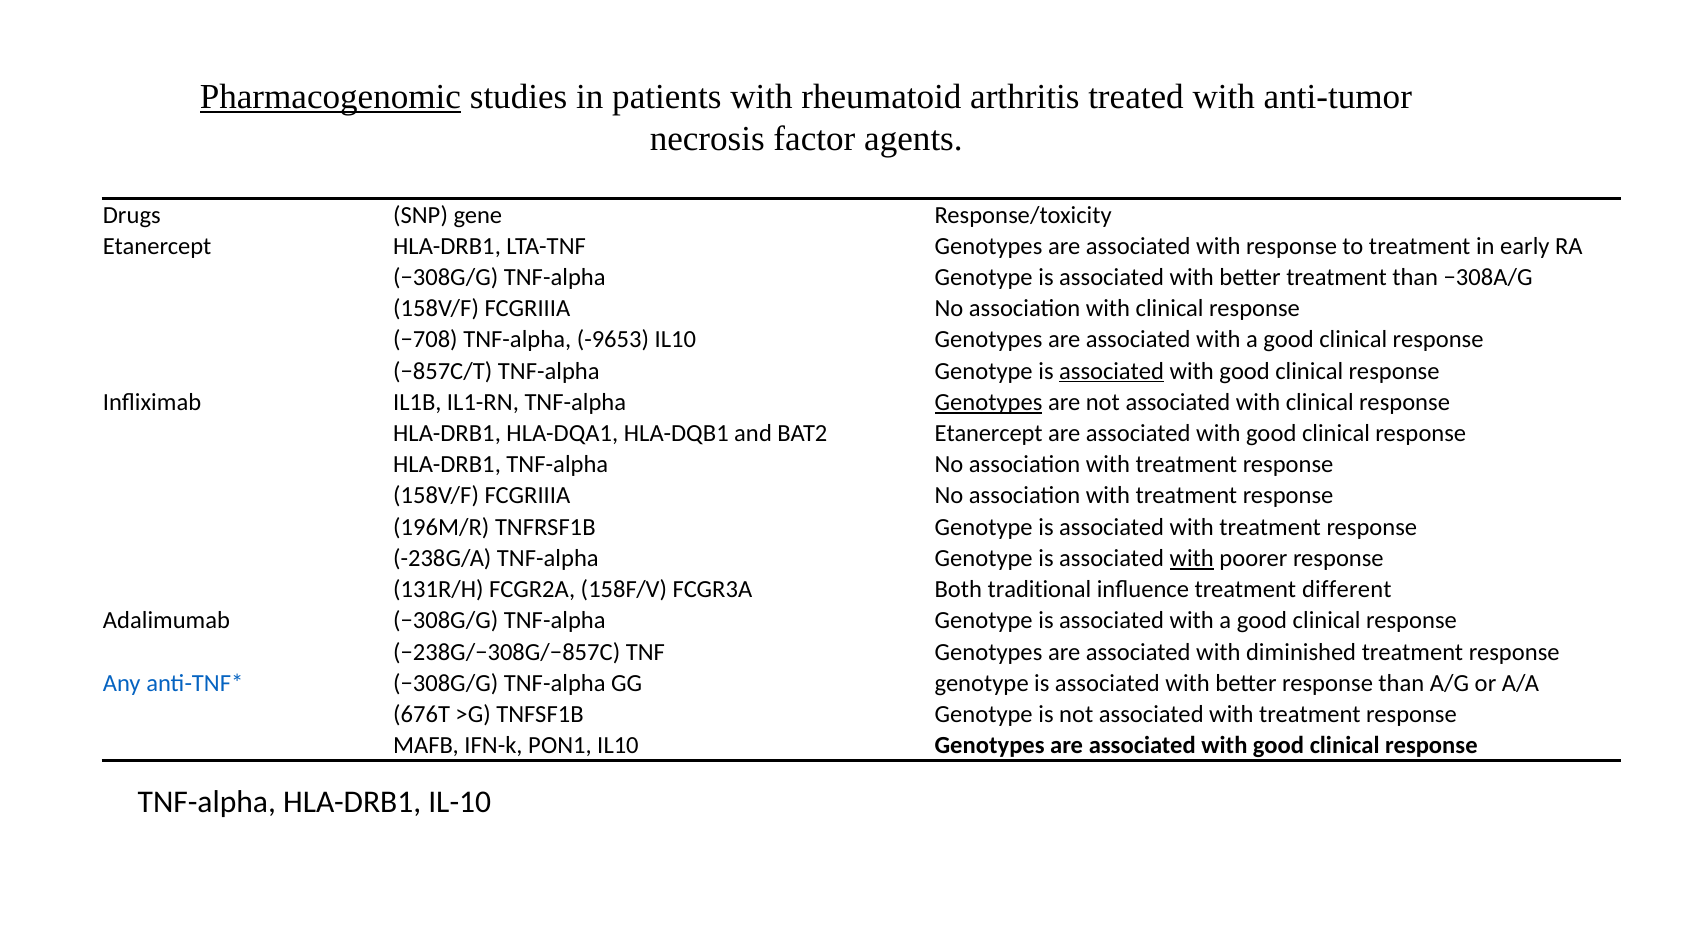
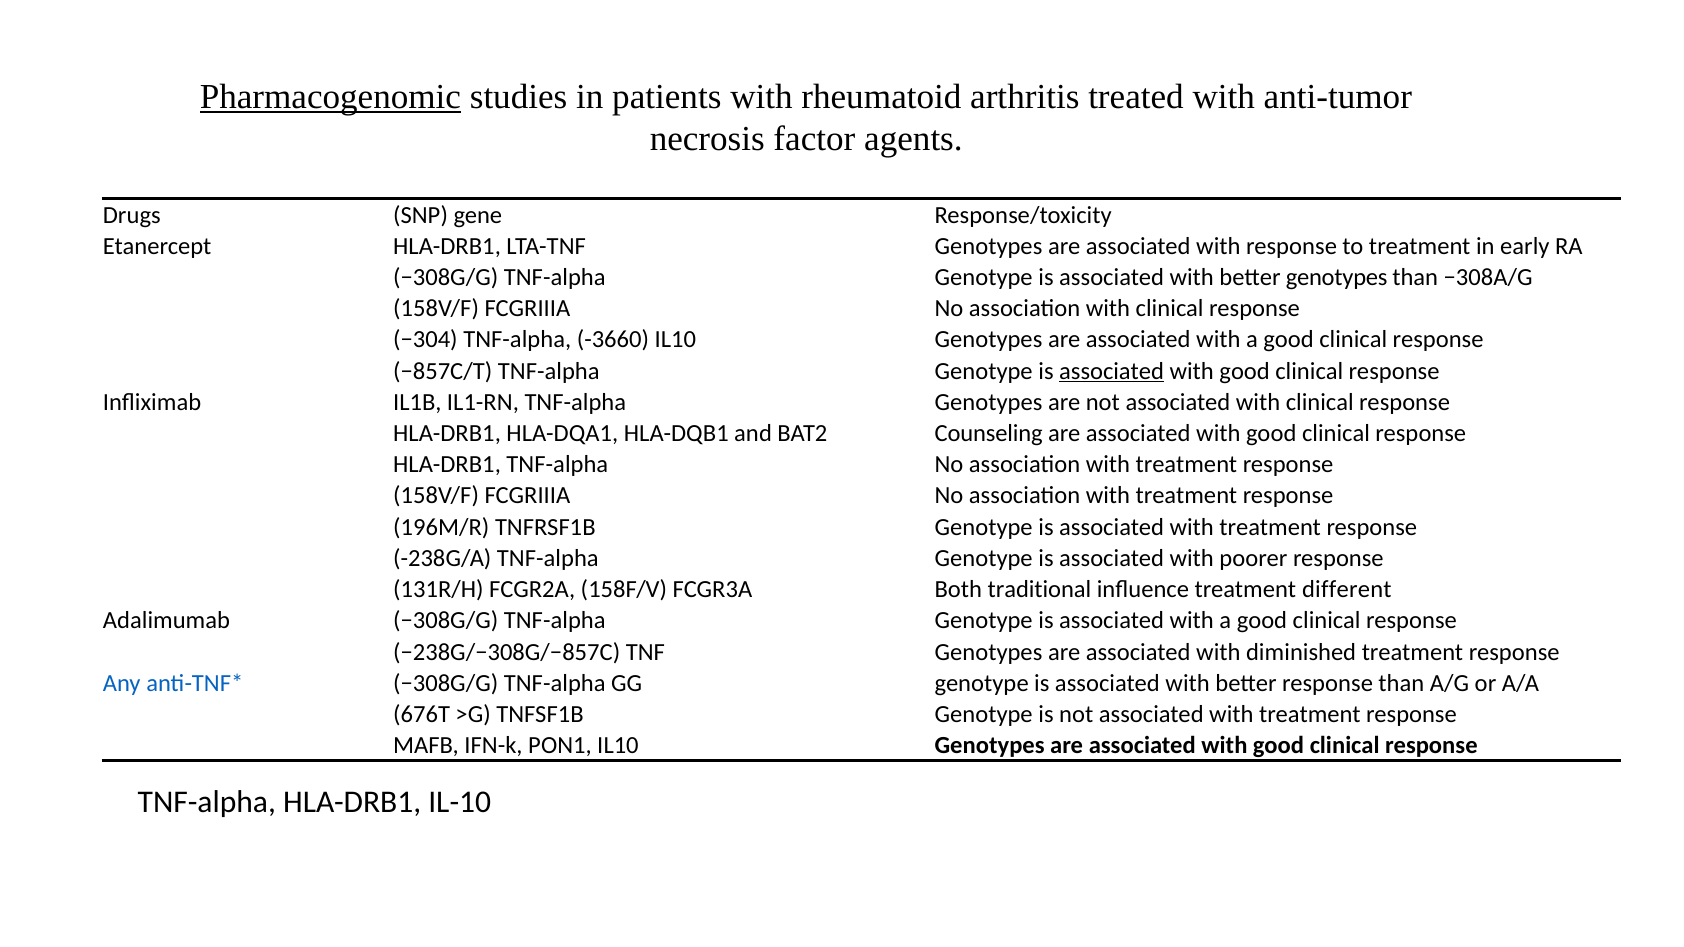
better treatment: treatment -> genotypes
−708: −708 -> −304
-9653: -9653 -> -3660
Genotypes at (989, 402) underline: present -> none
BAT2 Etanercept: Etanercept -> Counseling
with at (1192, 558) underline: present -> none
